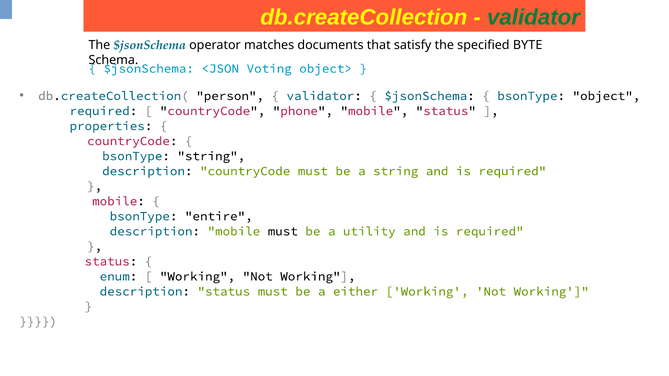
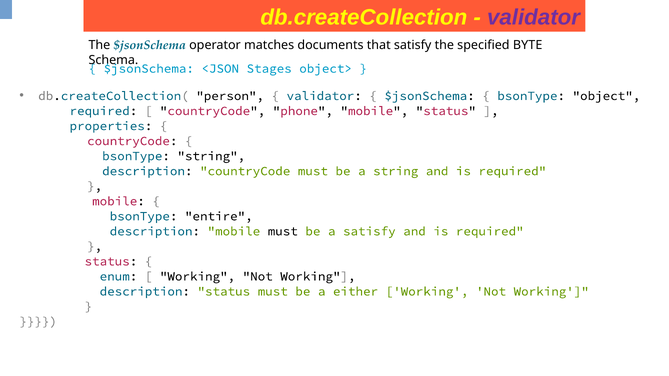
validator at (534, 17) colour: green -> purple
Voting: Voting -> Stages
a utility: utility -> satisfy
